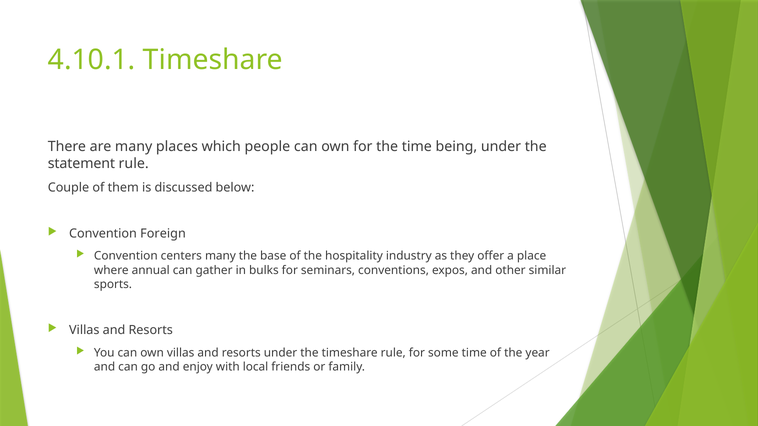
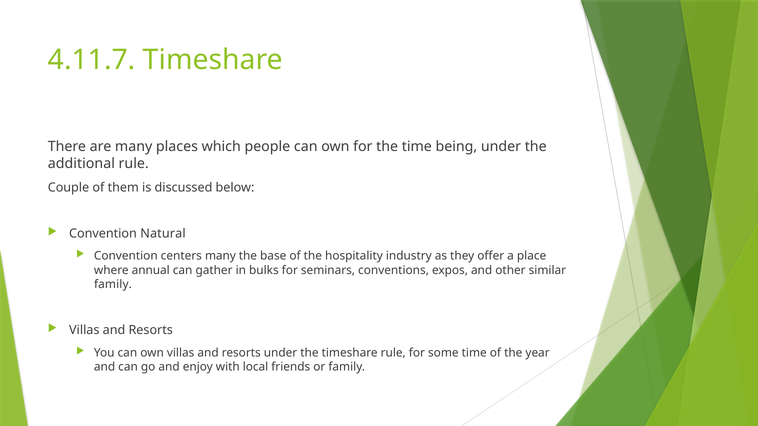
4.10.1: 4.10.1 -> 4.11.7
statement: statement -> additional
Foreign: Foreign -> Natural
sports at (113, 285): sports -> family
